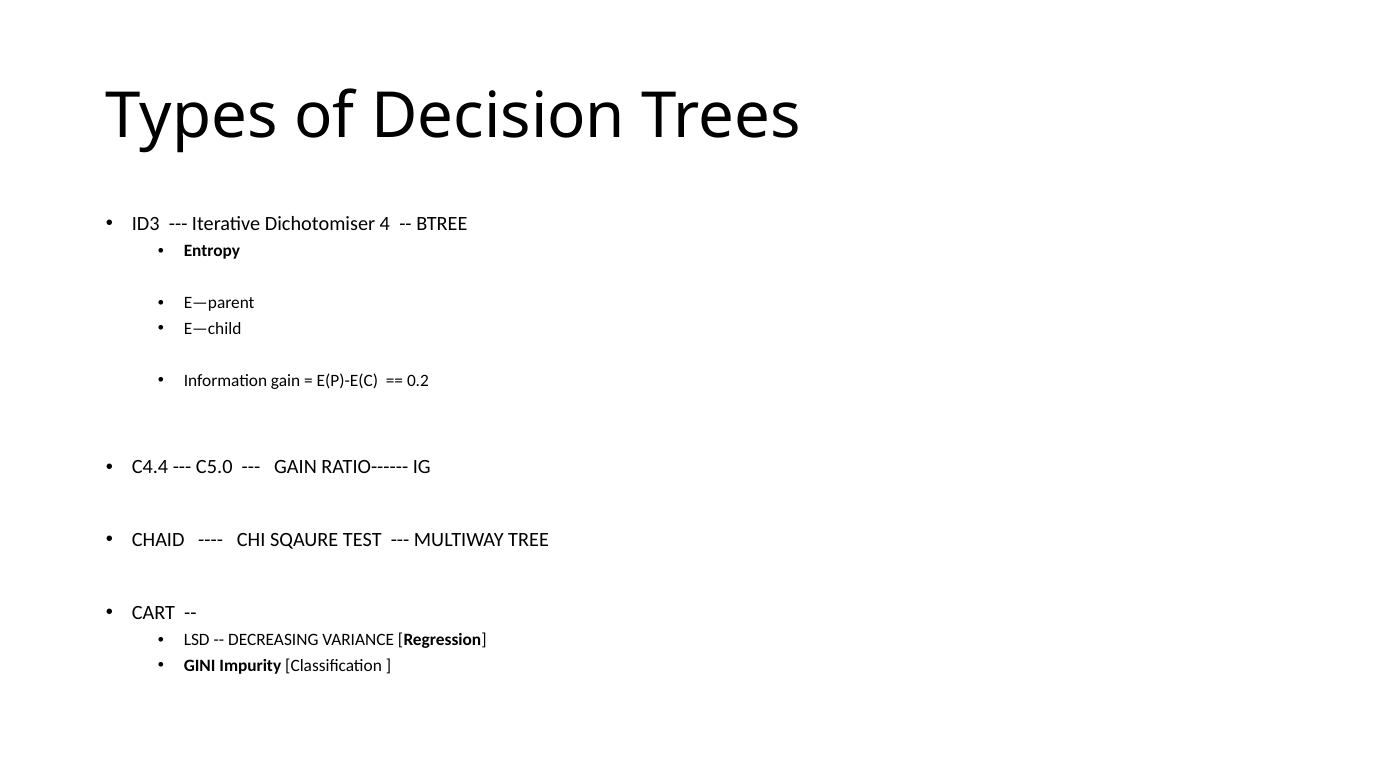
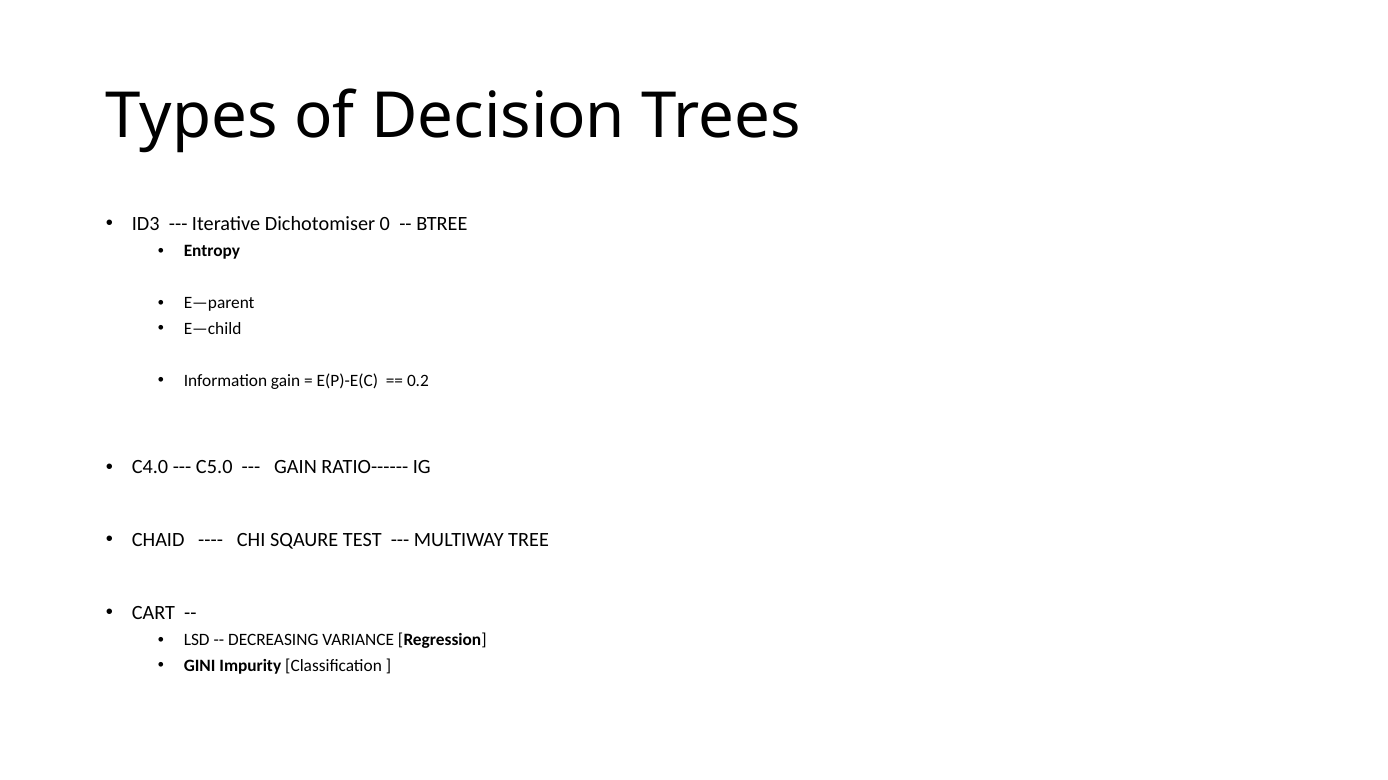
4: 4 -> 0
C4.4: C4.4 -> C4.0
